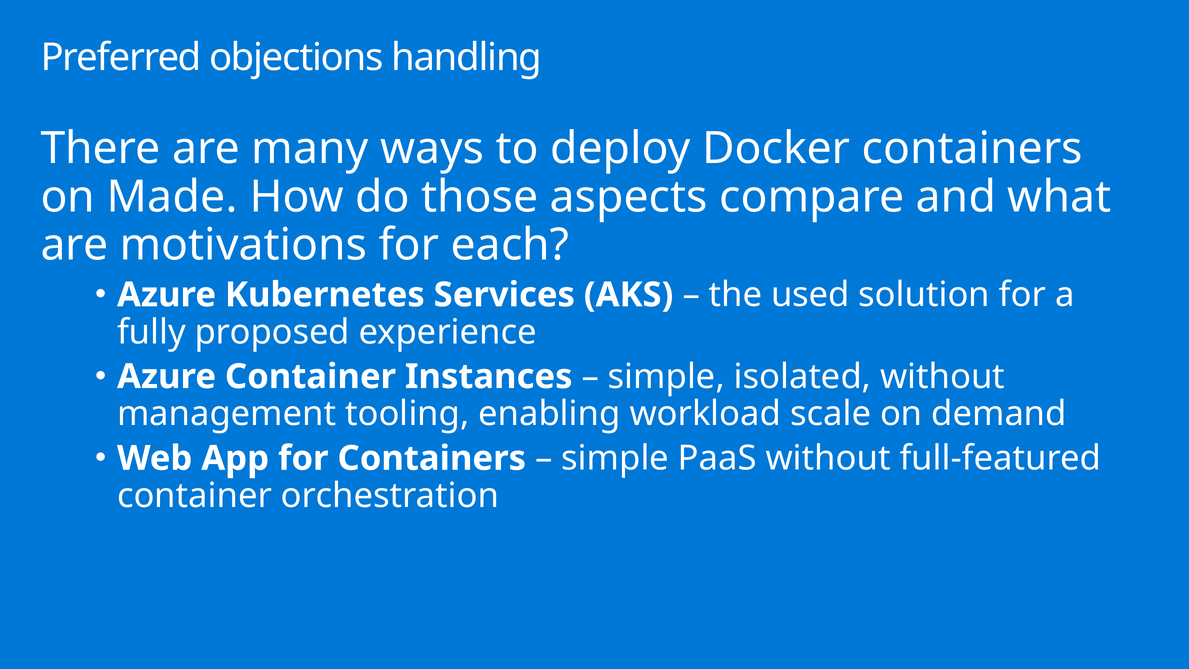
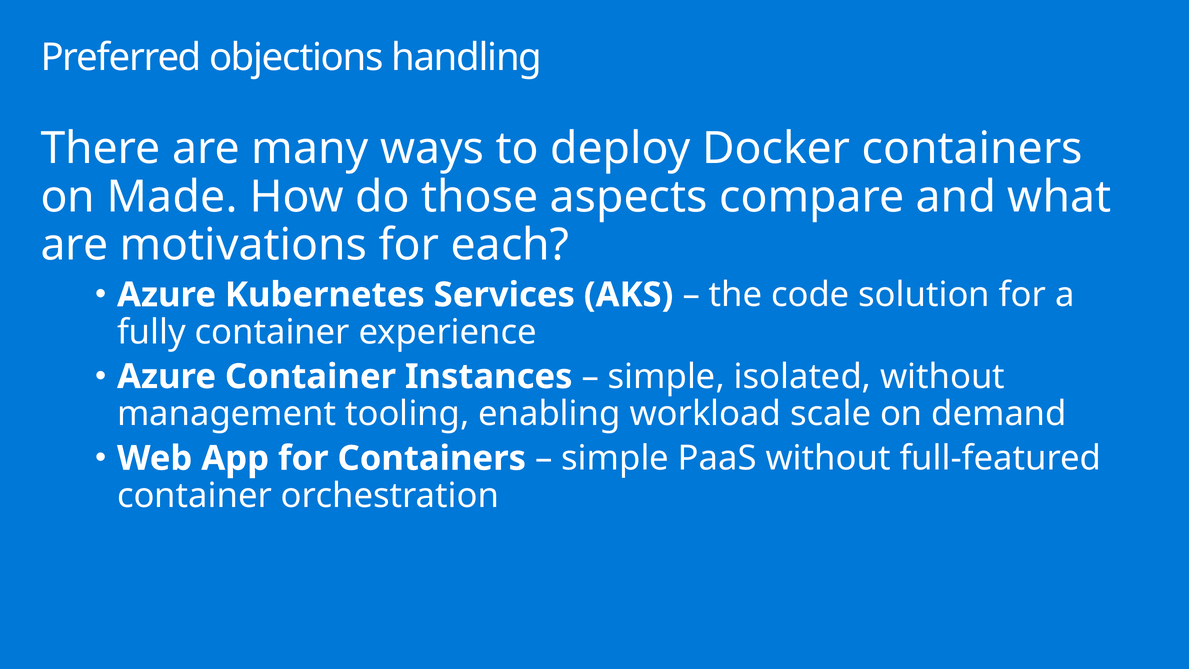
used: used -> code
fully proposed: proposed -> container
